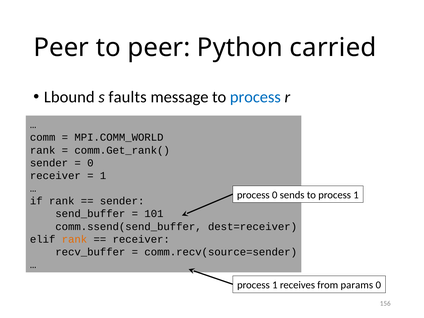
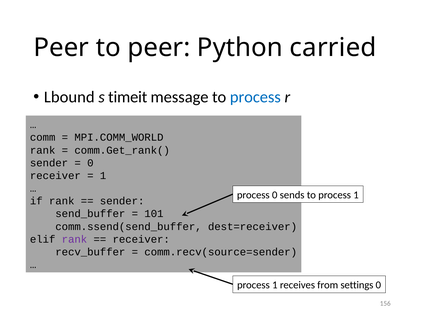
faults: faults -> timeit
rank at (74, 239) colour: orange -> purple
params: params -> settings
